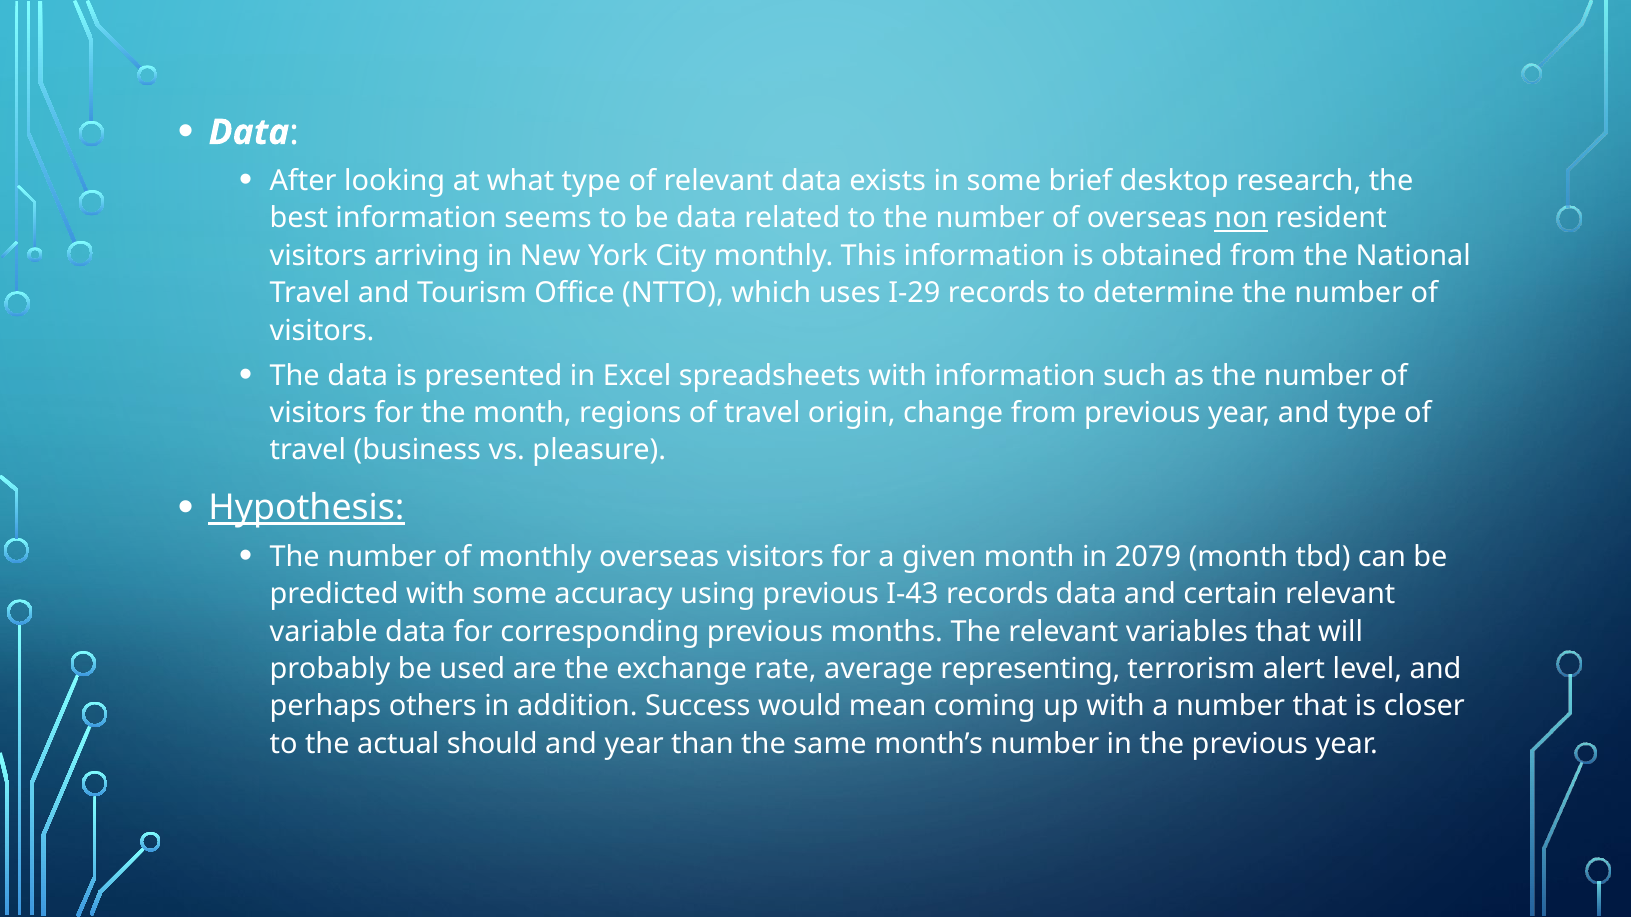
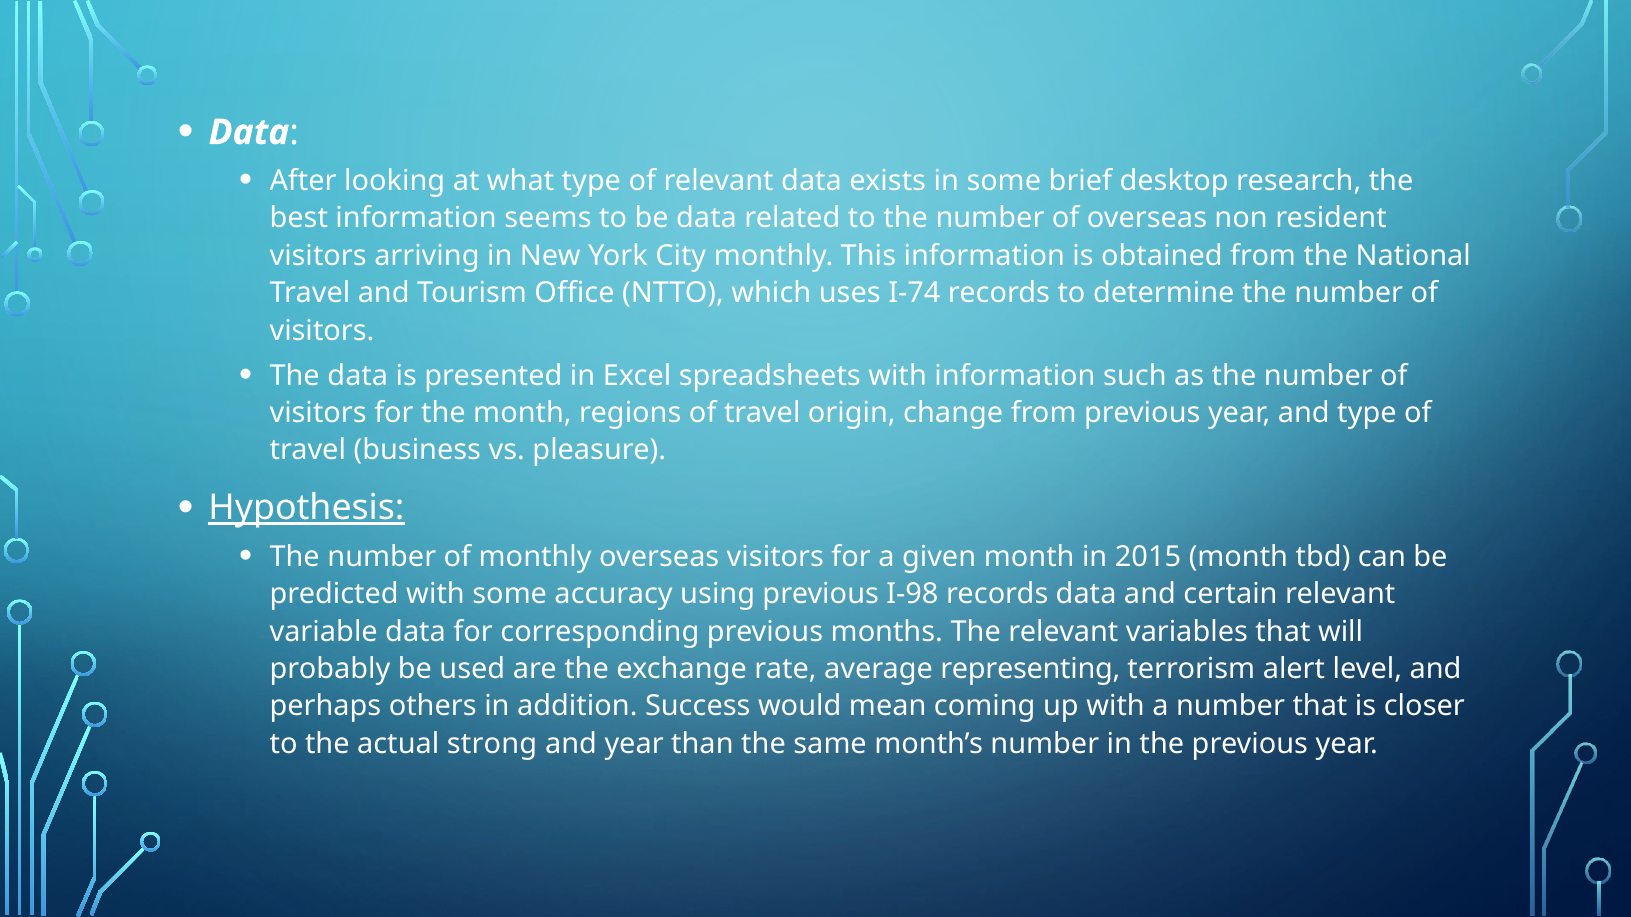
non underline: present -> none
I-29: I-29 -> I-74
2079: 2079 -> 2015
I-43: I-43 -> I-98
should: should -> strong
